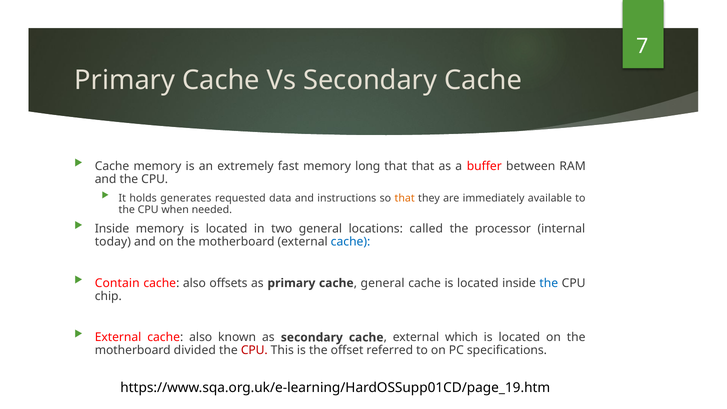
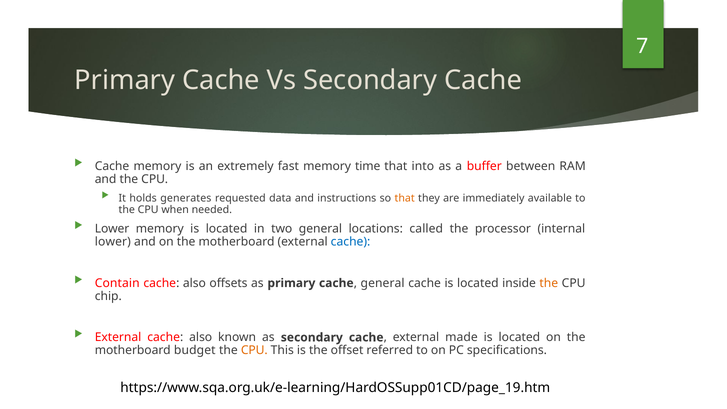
long: long -> time
that that: that -> into
Inside at (112, 229): Inside -> Lower
today at (113, 242): today -> lower
the at (549, 283) colour: blue -> orange
which: which -> made
divided: divided -> budget
CPU at (254, 350) colour: red -> orange
